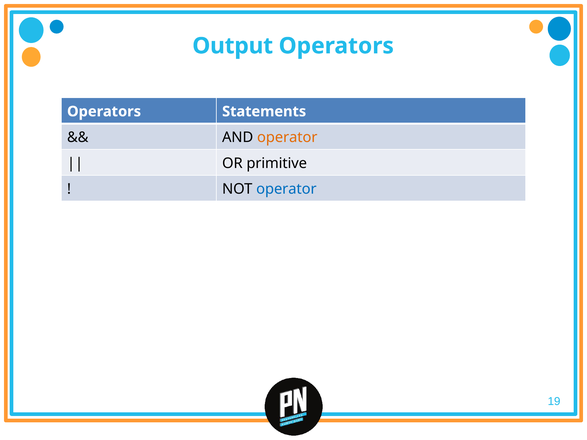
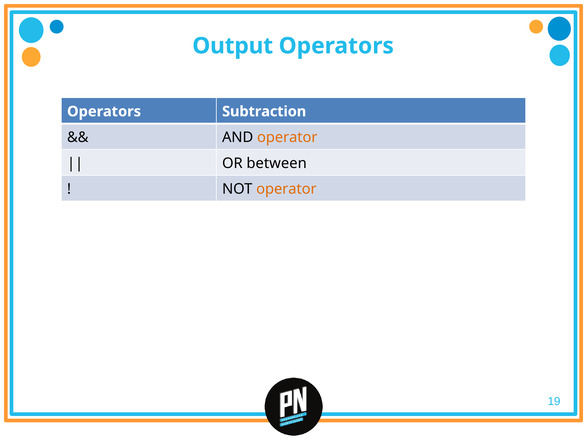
Statements: Statements -> Subtraction
primitive: primitive -> between
operator at (286, 189) colour: blue -> orange
